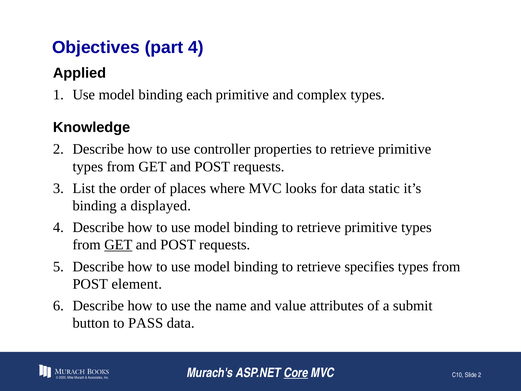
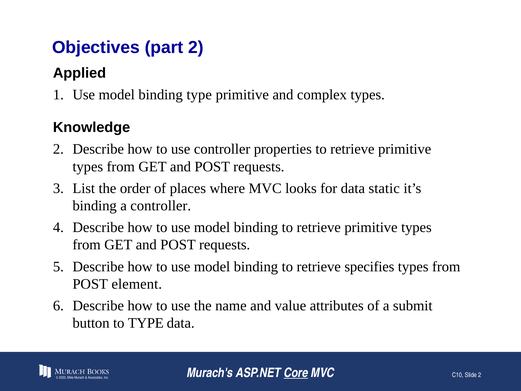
part 4: 4 -> 2
binding each: each -> type
a displayed: displayed -> controller
GET at (118, 245) underline: present -> none
to PASS: PASS -> TYPE
